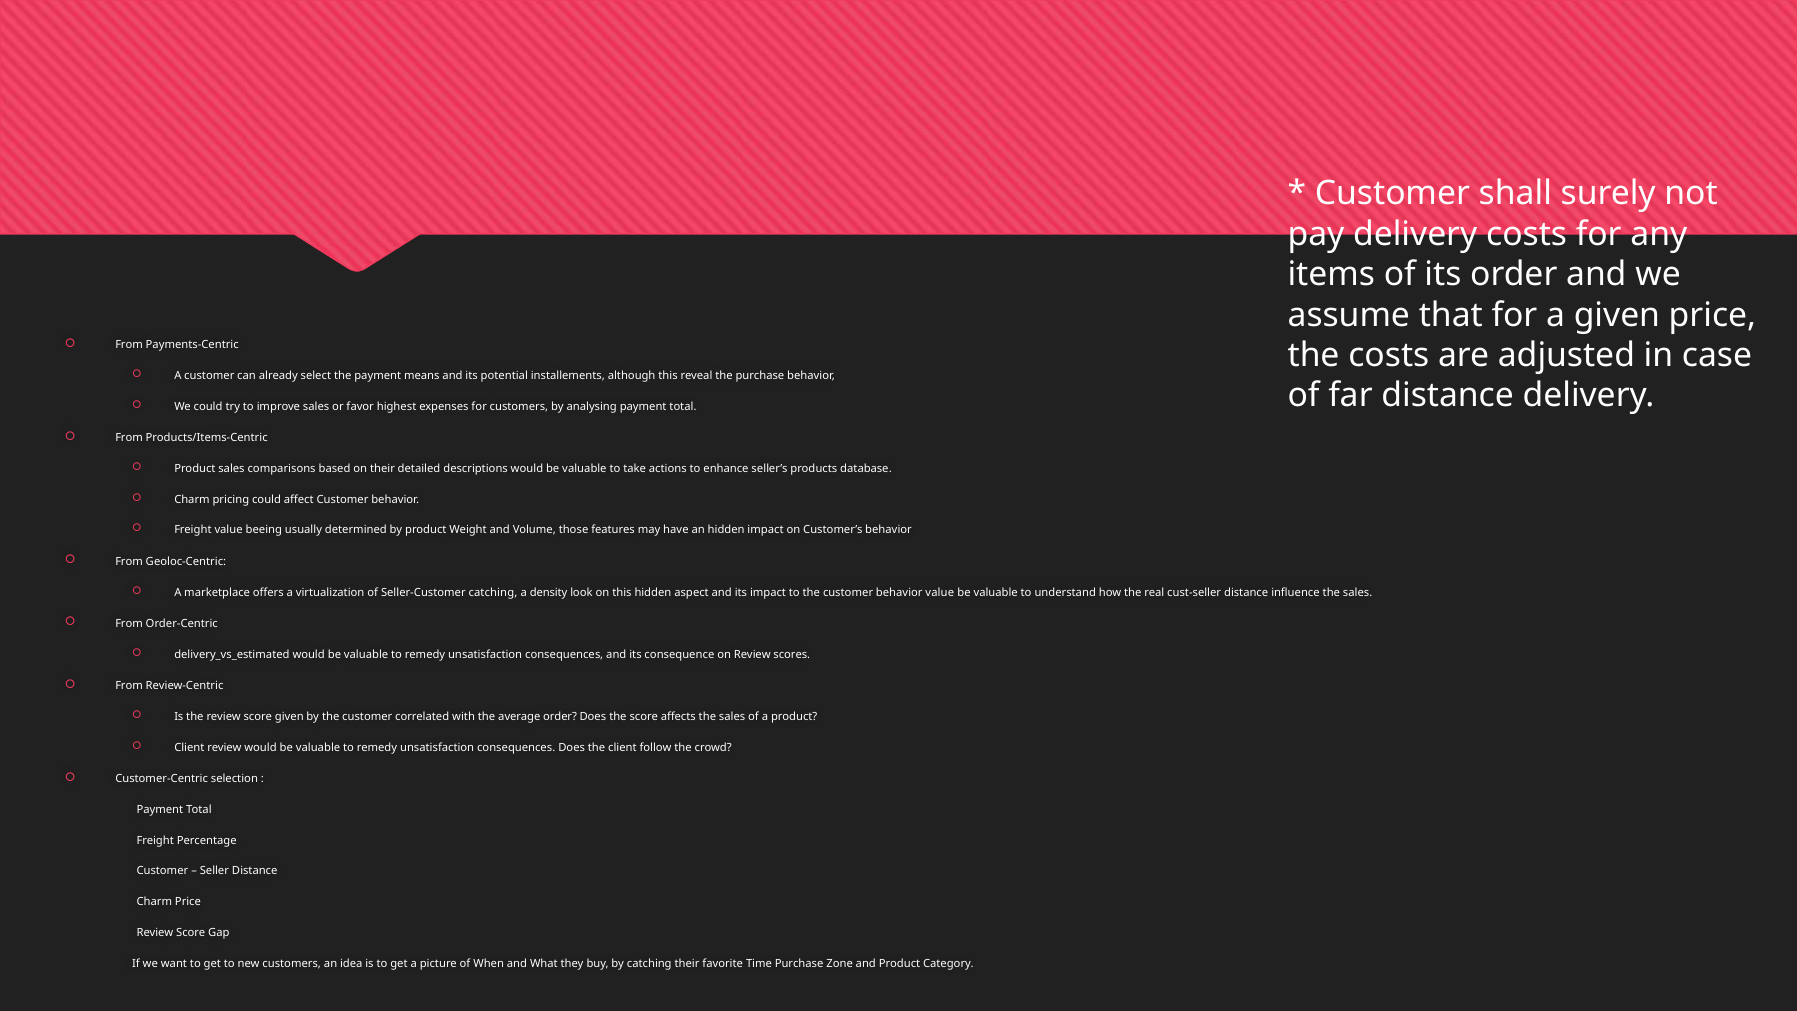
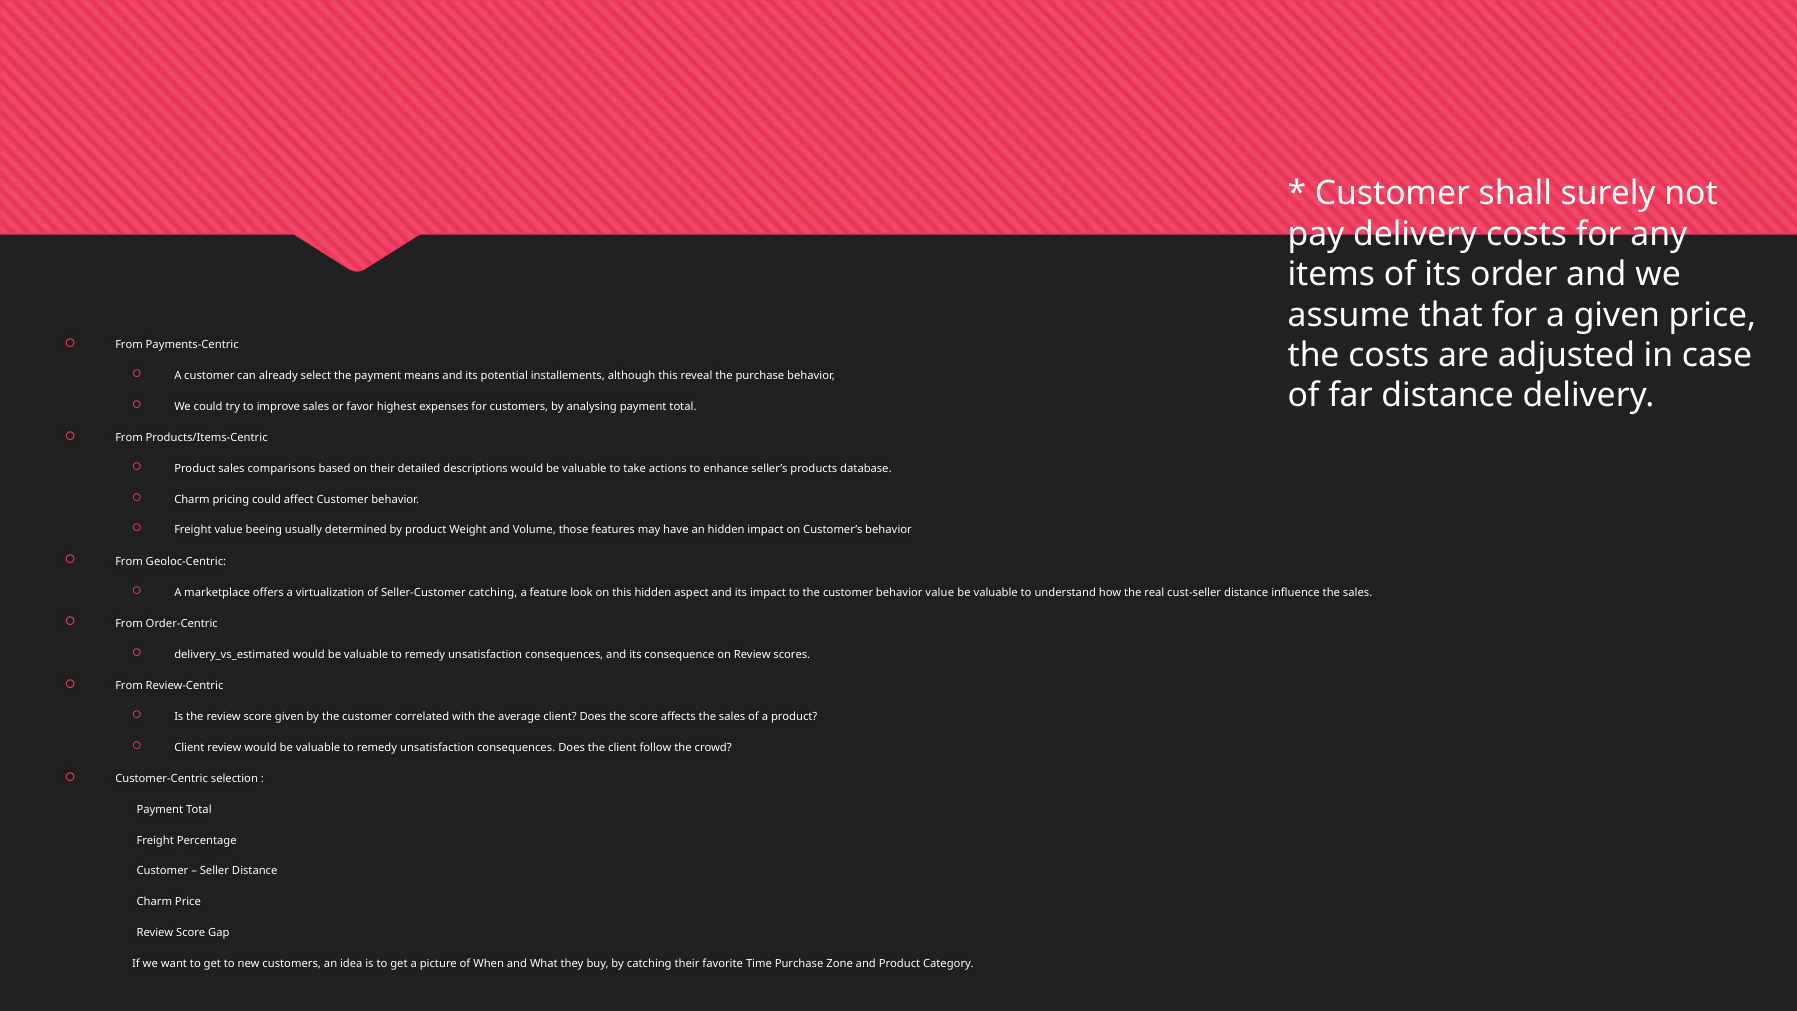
density: density -> feature
average order: order -> client
